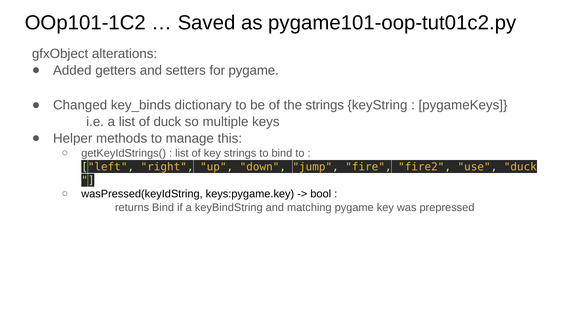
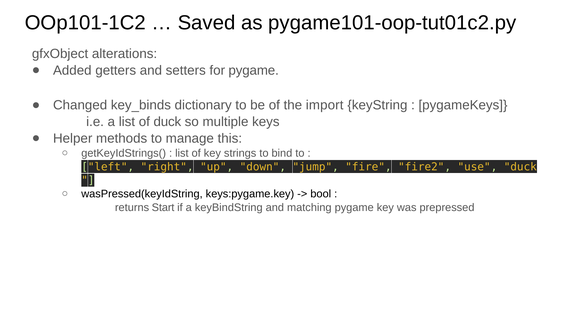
the strings: strings -> import
returns Bind: Bind -> Start
